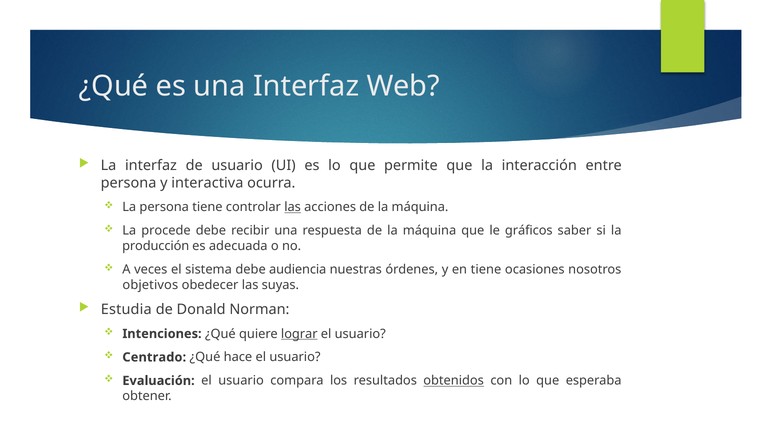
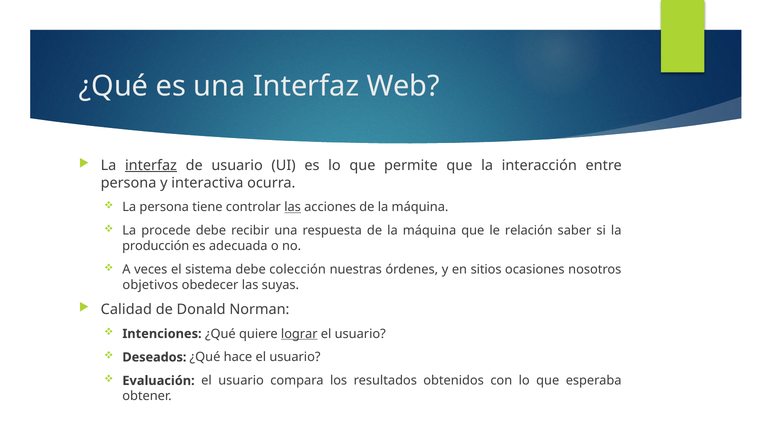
interfaz at (151, 166) underline: none -> present
gráficos: gráficos -> relación
audiencia: audiencia -> colección
en tiene: tiene -> sitios
Estudia: Estudia -> Calidad
Centrado: Centrado -> Deseados
obtenidos underline: present -> none
